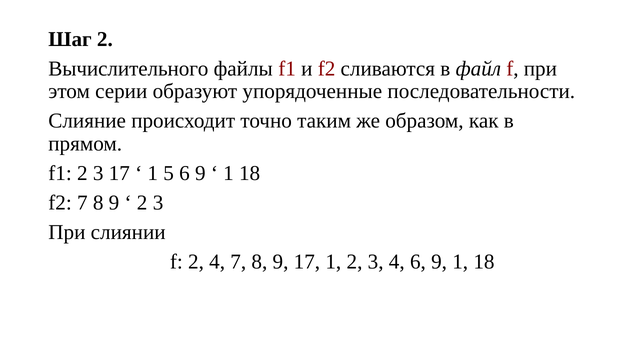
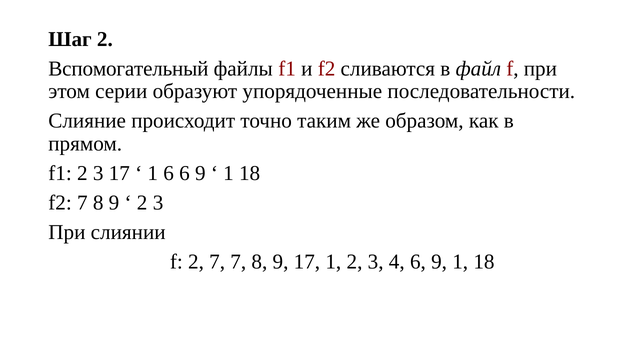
Вычислительного: Вычислительного -> Вспомогательный
1 5: 5 -> 6
2 4: 4 -> 7
